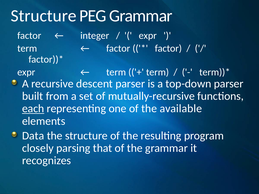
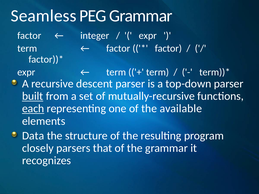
Structure at (44, 16): Structure -> Seamless
built underline: none -> present
parsing: parsing -> parsers
